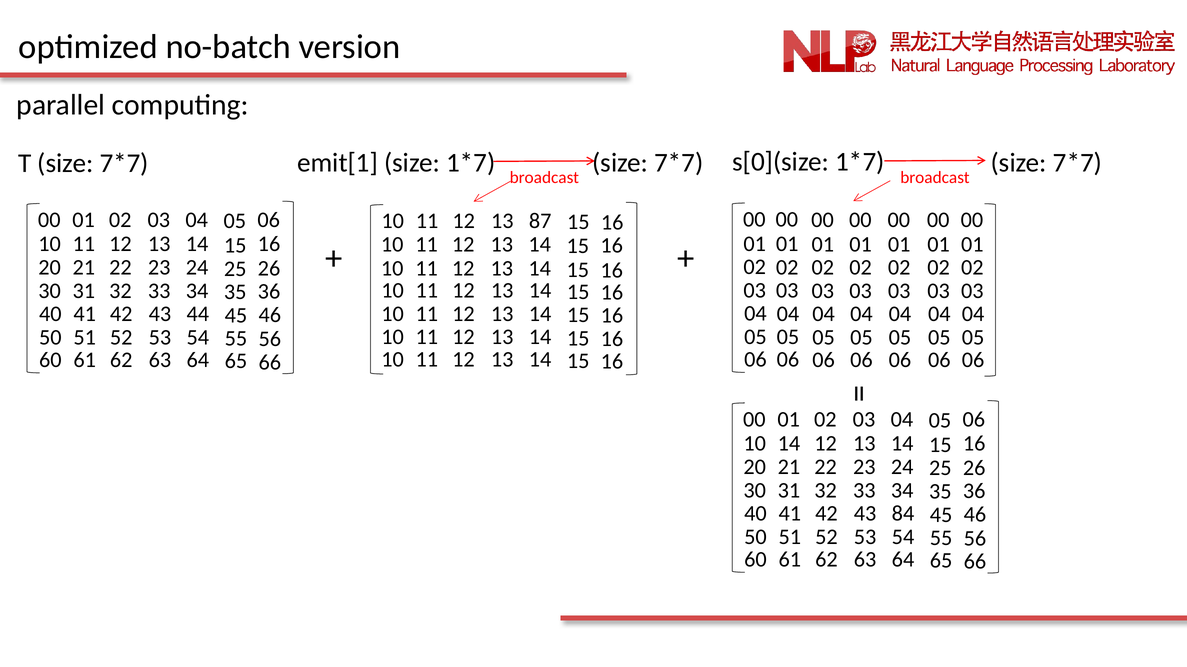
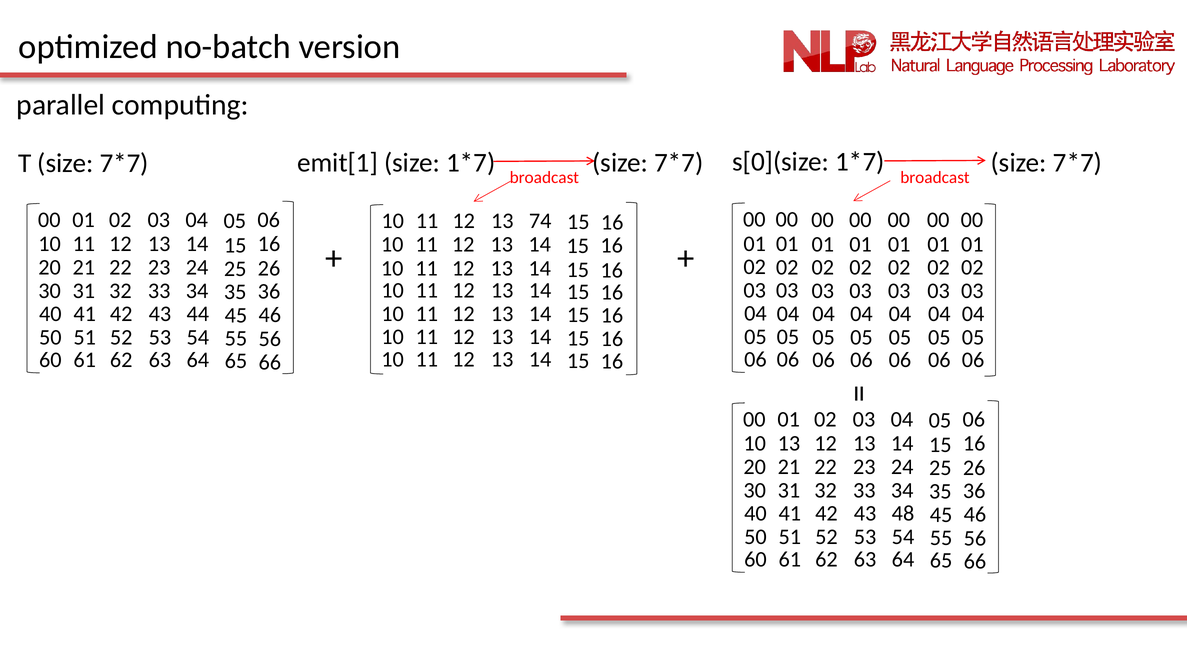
87: 87 -> 74
10 14: 14 -> 13
84: 84 -> 48
